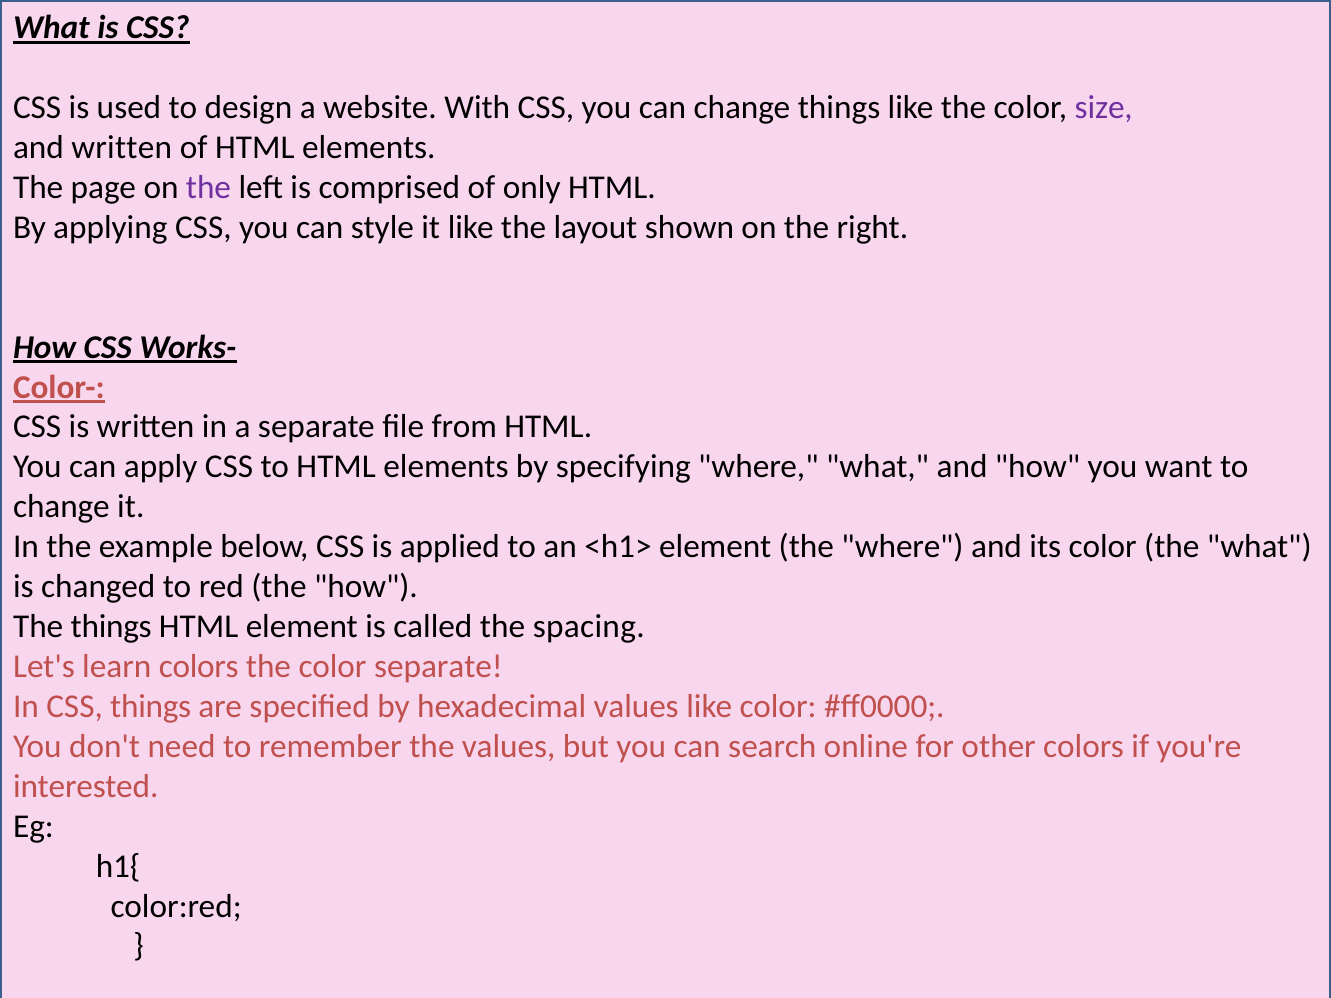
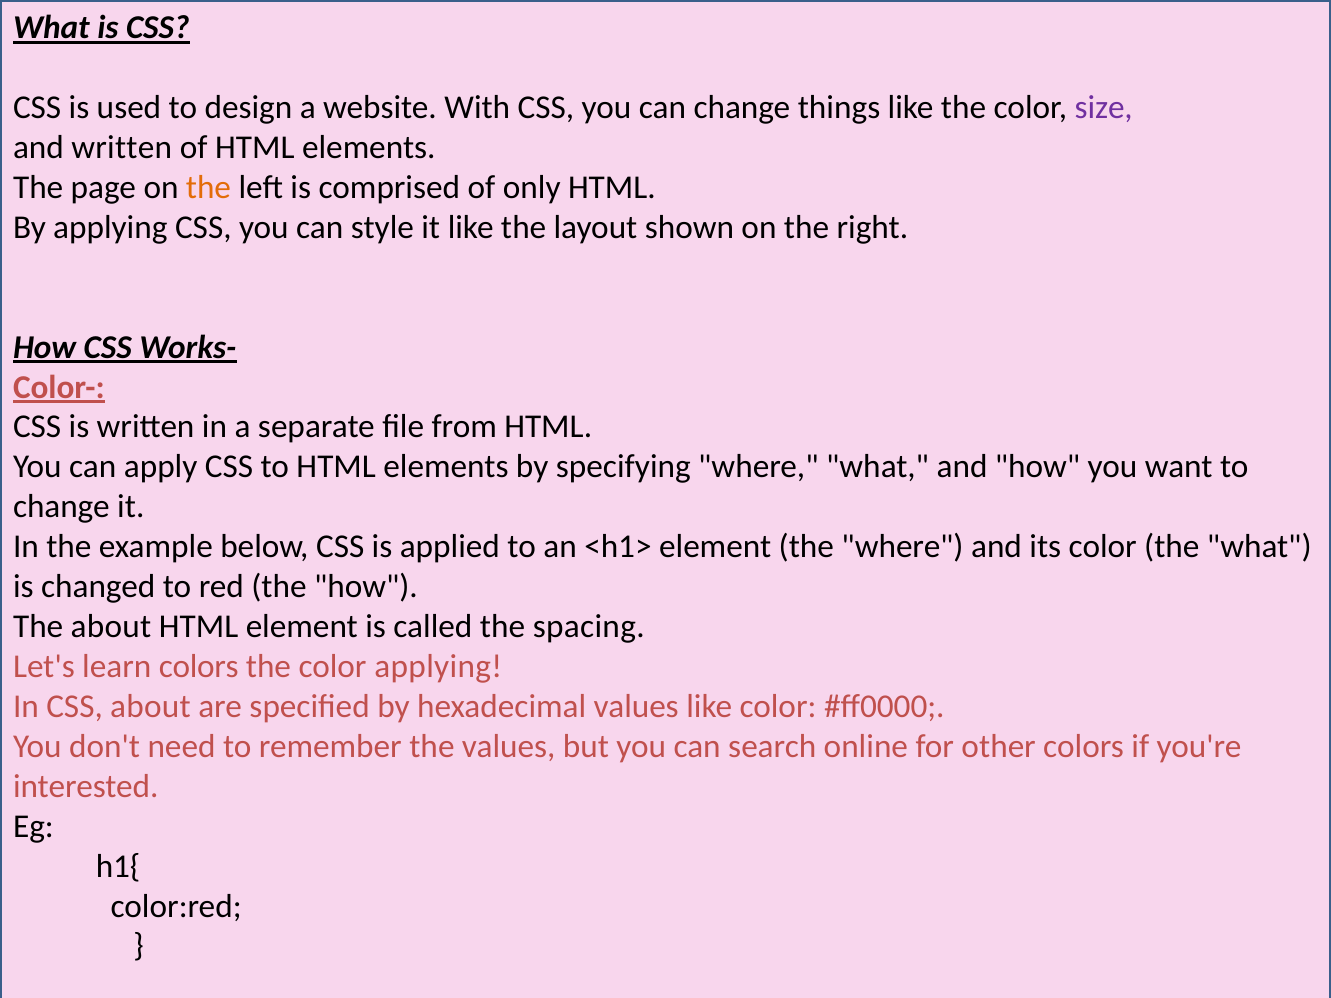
the at (208, 188) colour: purple -> orange
The things: things -> about
color separate: separate -> applying
CSS things: things -> about
